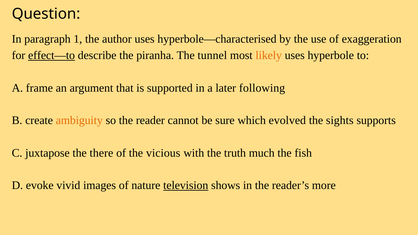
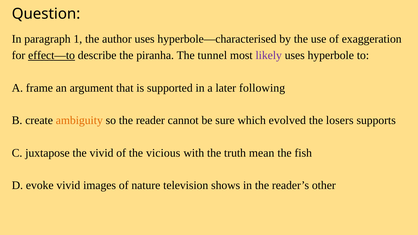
likely colour: orange -> purple
sights: sights -> losers
the there: there -> vivid
much: much -> mean
television underline: present -> none
more: more -> other
